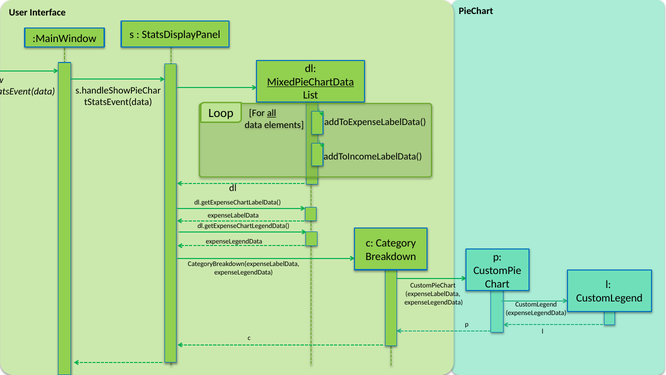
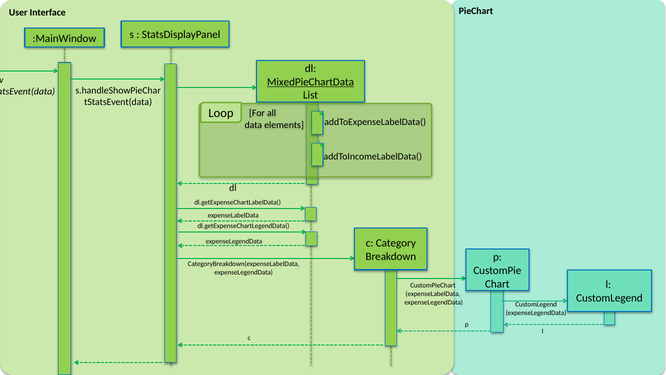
all underline: present -> none
